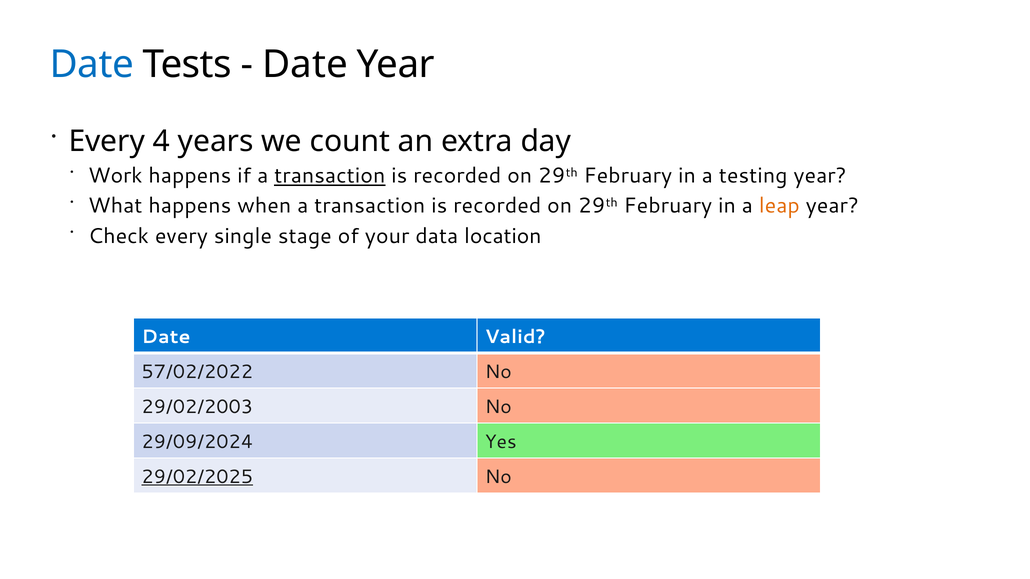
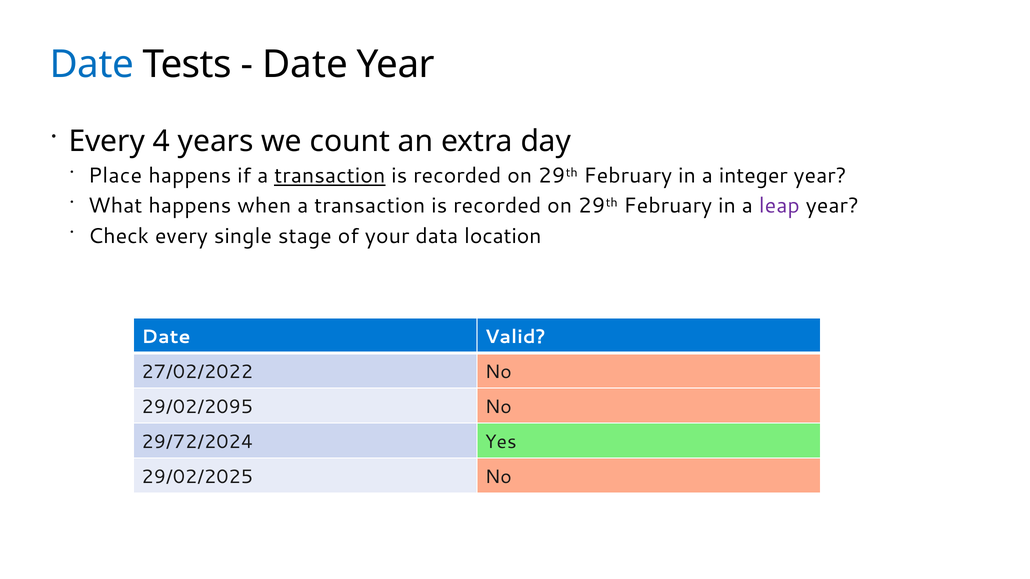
Work: Work -> Place
testing: testing -> integer
leap colour: orange -> purple
57/02/2022: 57/02/2022 -> 27/02/2022
29/02/2003: 29/02/2003 -> 29/02/2095
29/09/2024: 29/09/2024 -> 29/72/2024
29/02/2025 underline: present -> none
